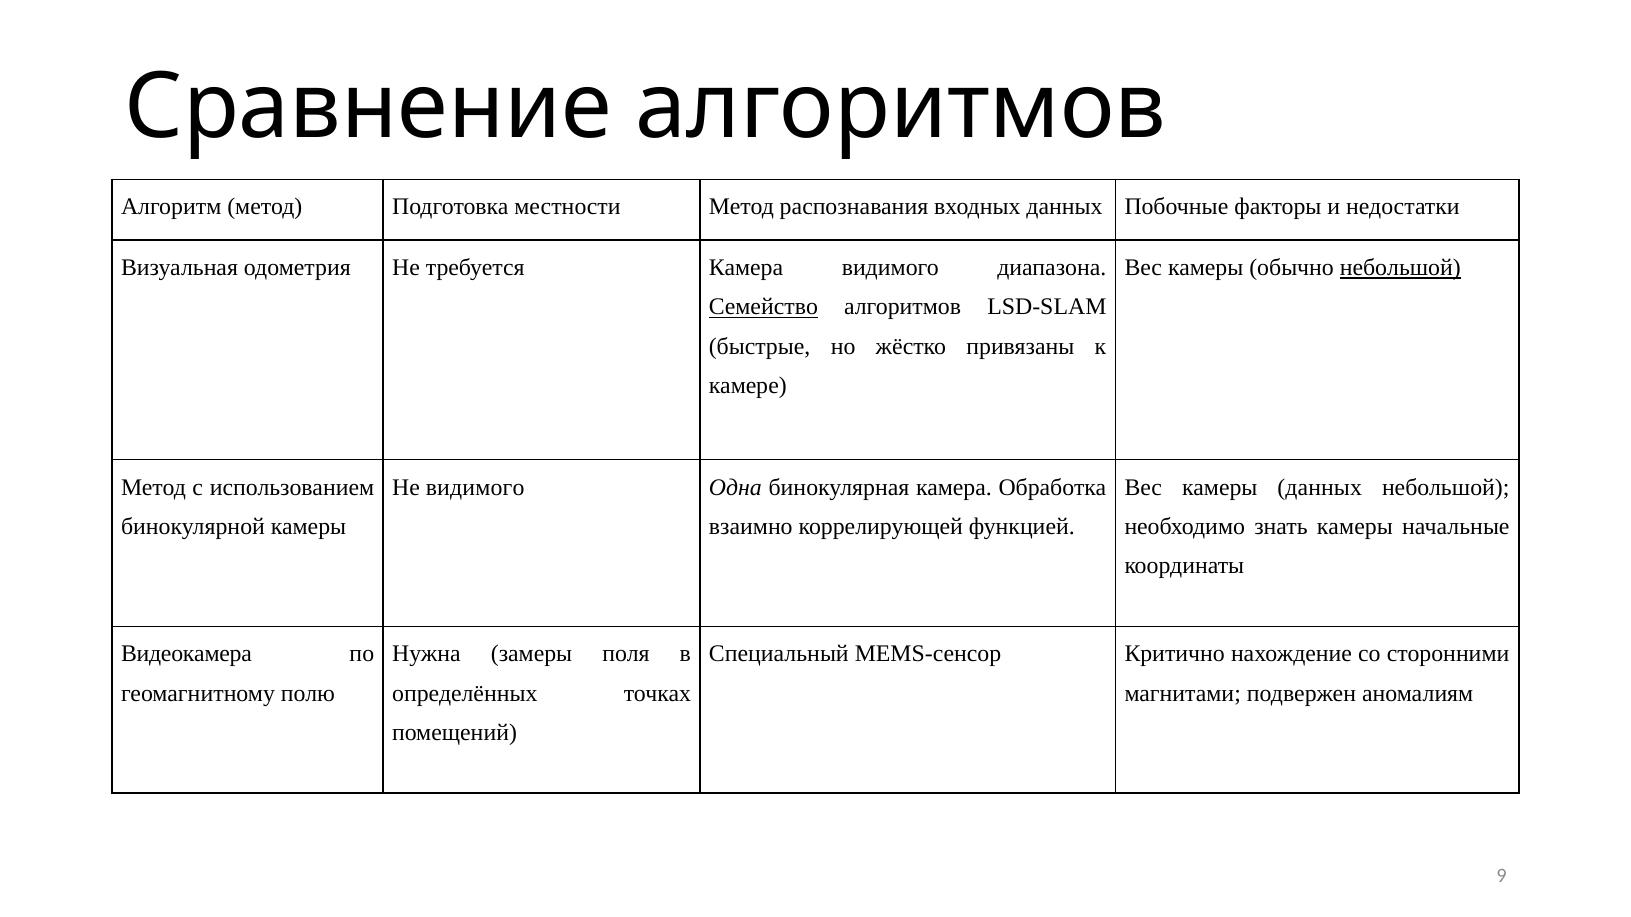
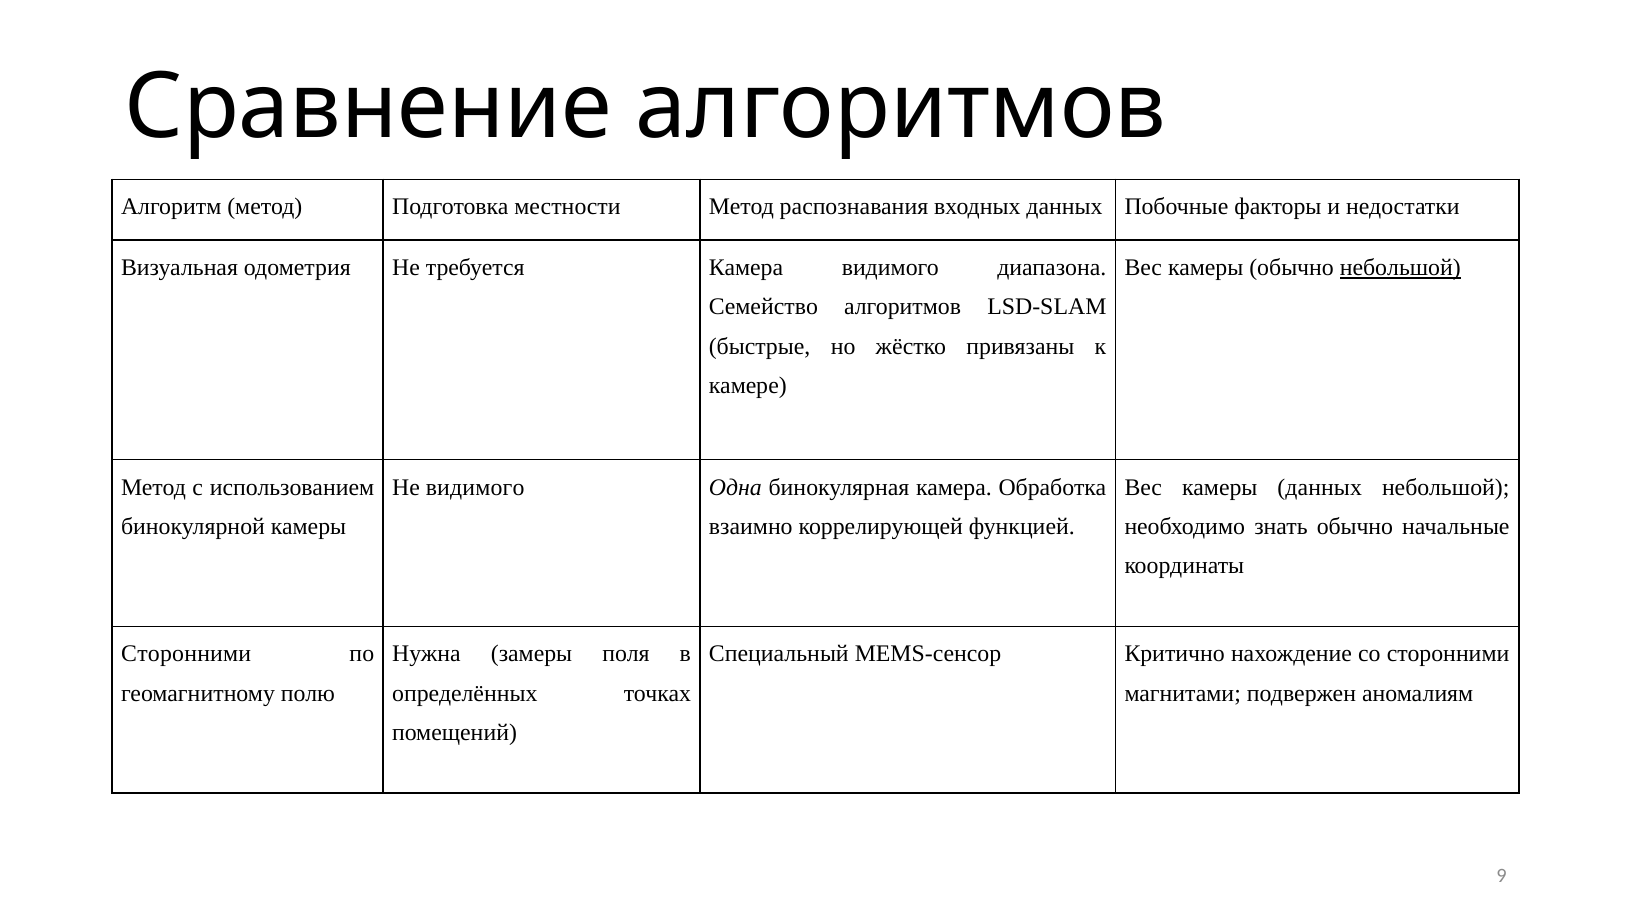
Семейство underline: present -> none
знать камеры: камеры -> обычно
Видеокамера at (186, 654): Видеокамера -> Сторонними
